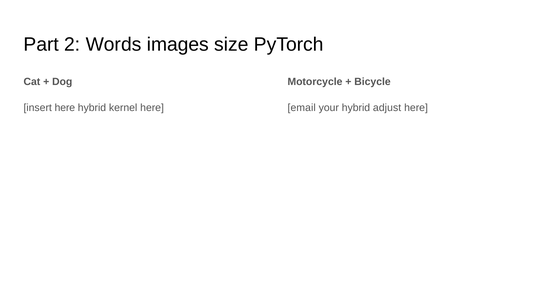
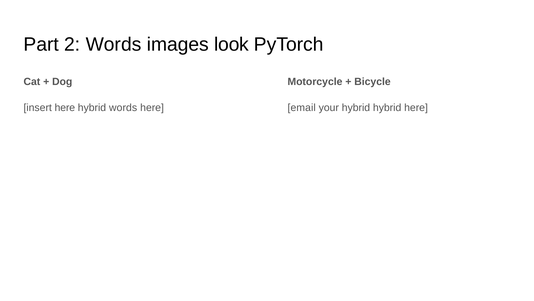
size: size -> look
hybrid kernel: kernel -> words
hybrid adjust: adjust -> hybrid
